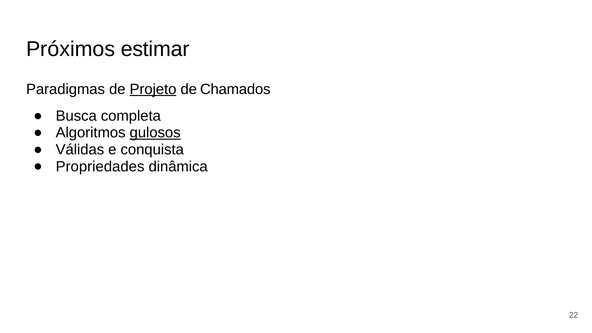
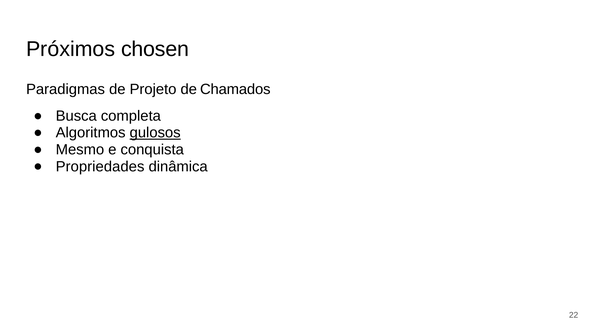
estimar: estimar -> chosen
Projeto underline: present -> none
Válidas: Válidas -> Mesmo
